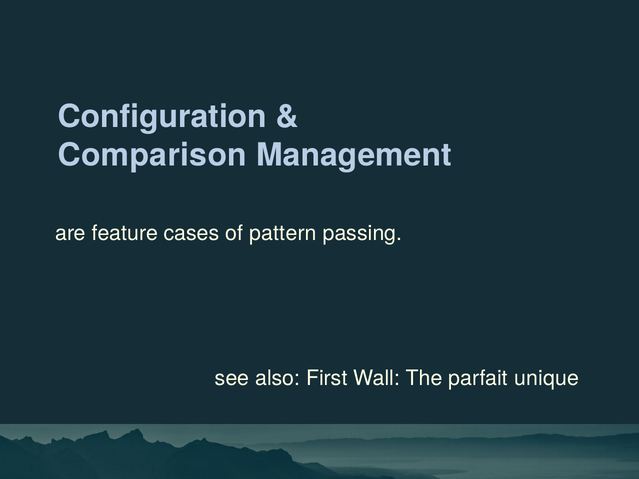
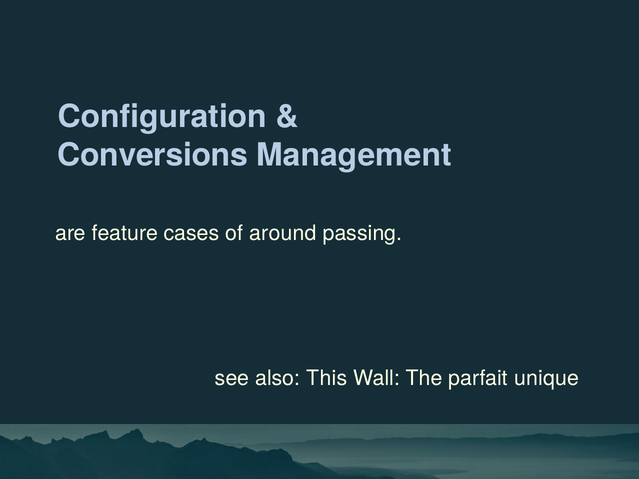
Comparison: Comparison -> Conversions
pattern: pattern -> around
First: First -> This
